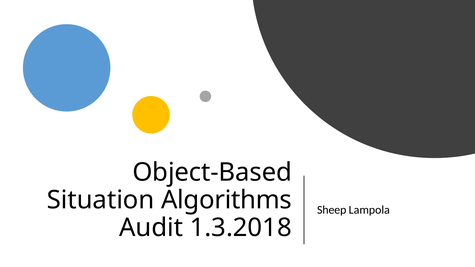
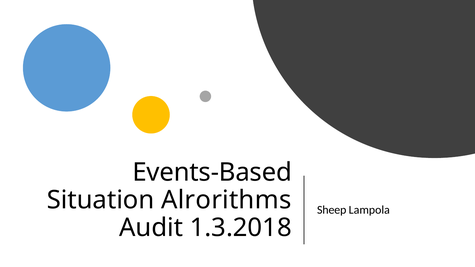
Object-Based: Object-Based -> Events-Based
Algorithms: Algorithms -> Alrorithms
